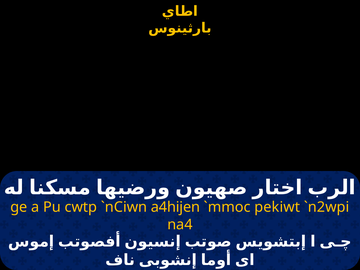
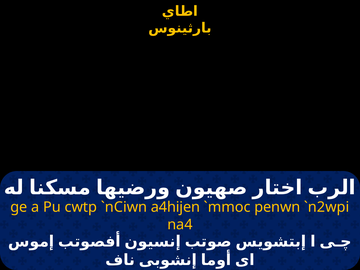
pekiwt: pekiwt -> penwn
